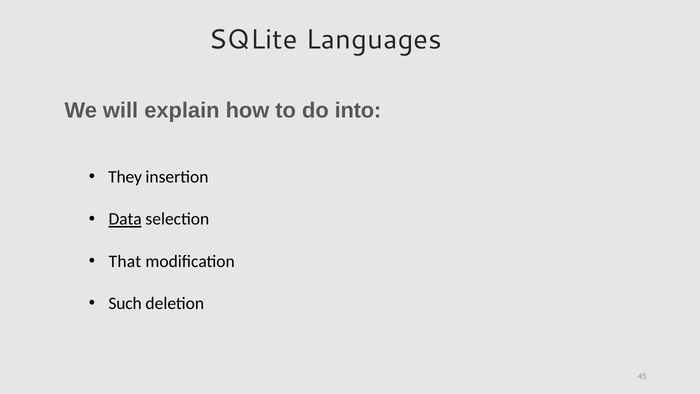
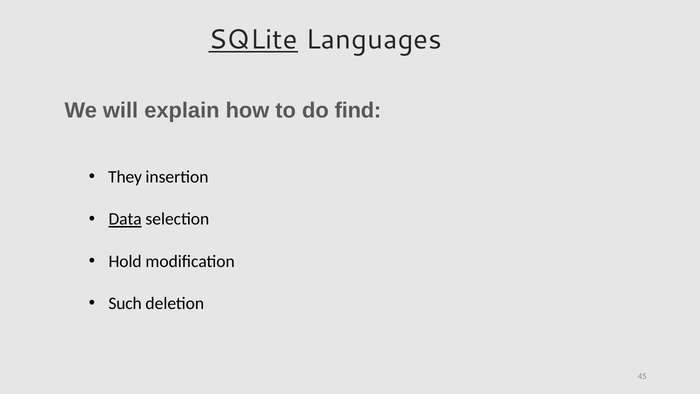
SQLite underline: none -> present
into: into -> find
That: That -> Hold
